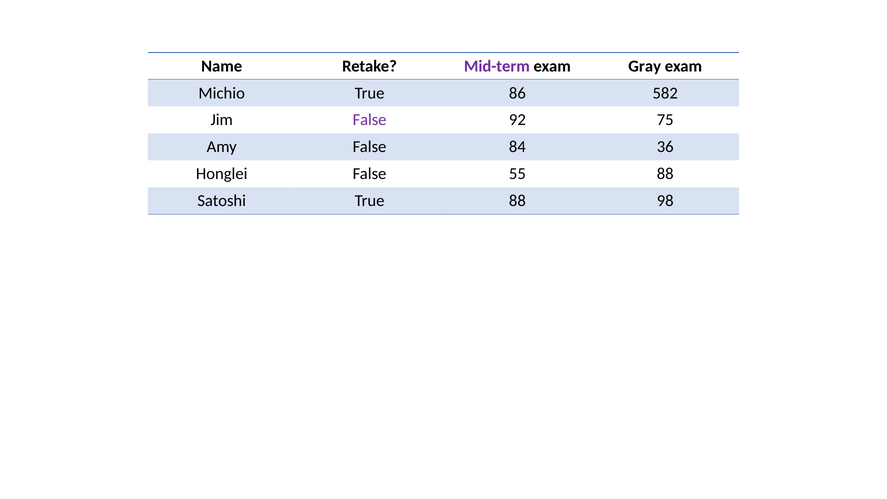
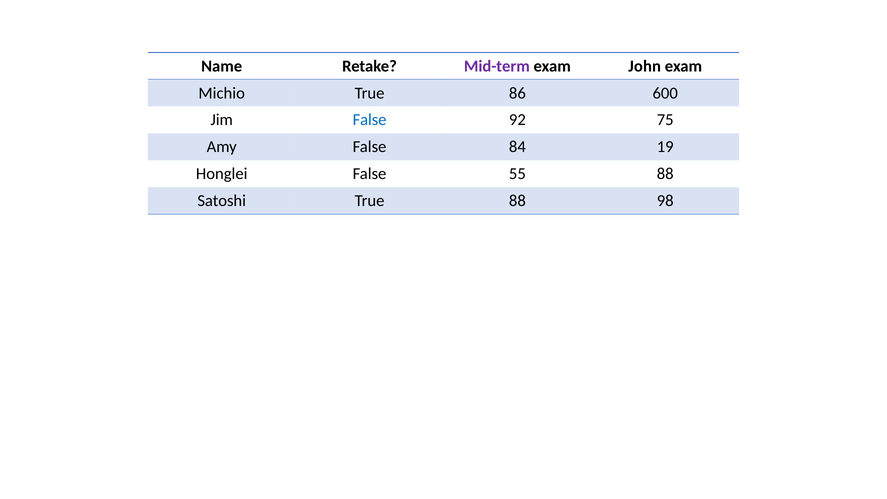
Gray: Gray -> John
582: 582 -> 600
False at (370, 120) colour: purple -> blue
36: 36 -> 19
